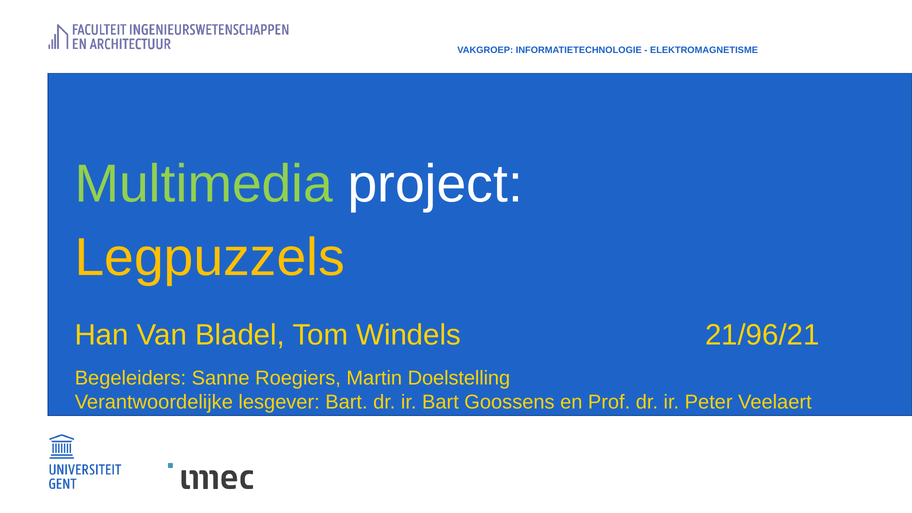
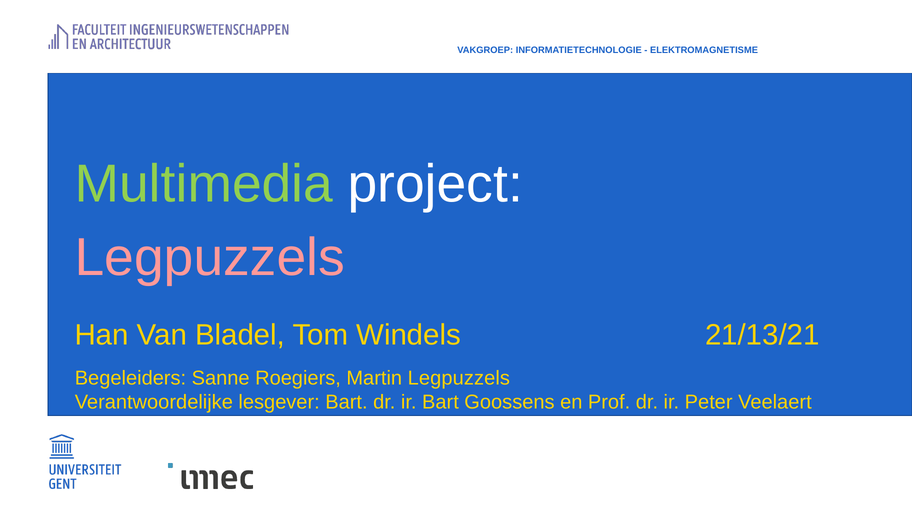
Legpuzzels at (210, 258) colour: yellow -> pink
21/96/21: 21/96/21 -> 21/13/21
Martin Doelstelling: Doelstelling -> Legpuzzels
